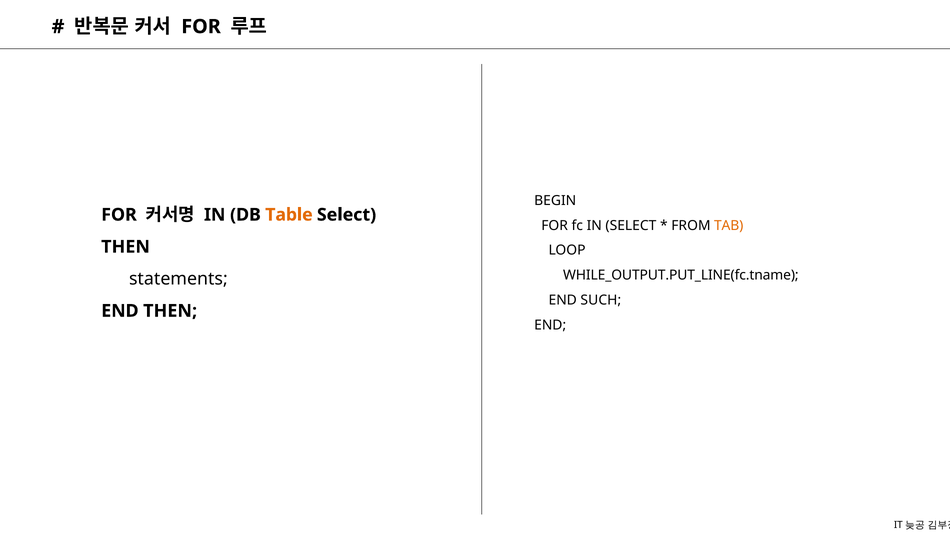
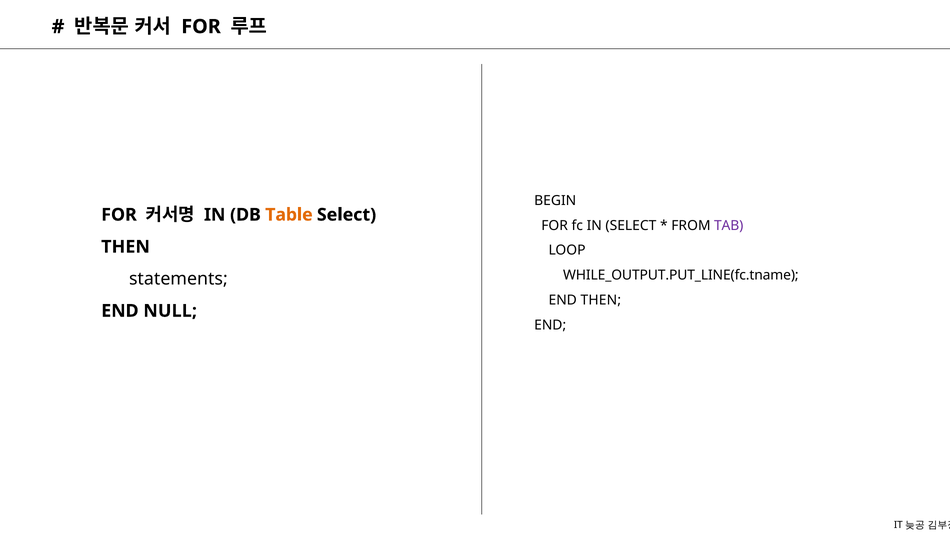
TAB colour: orange -> purple
END SUCH: SUCH -> THEN
END THEN: THEN -> NULL
